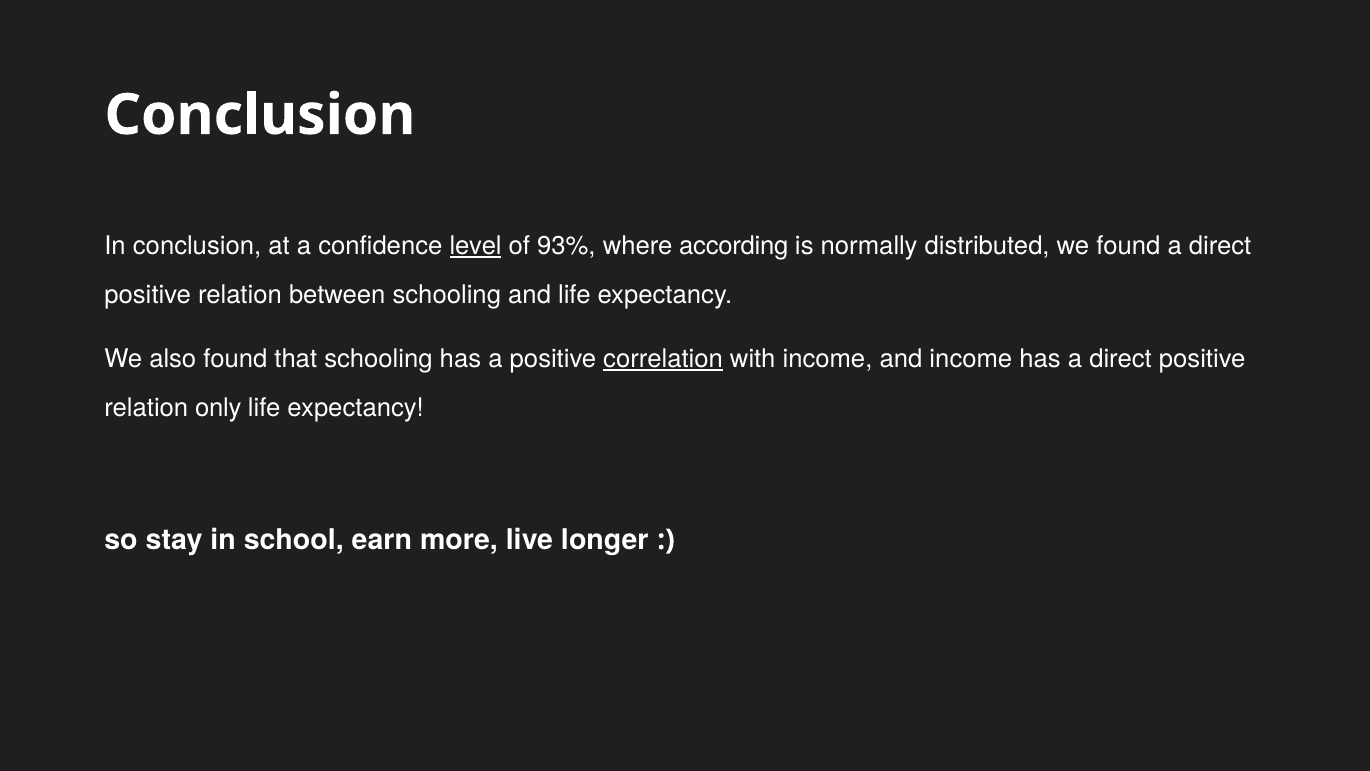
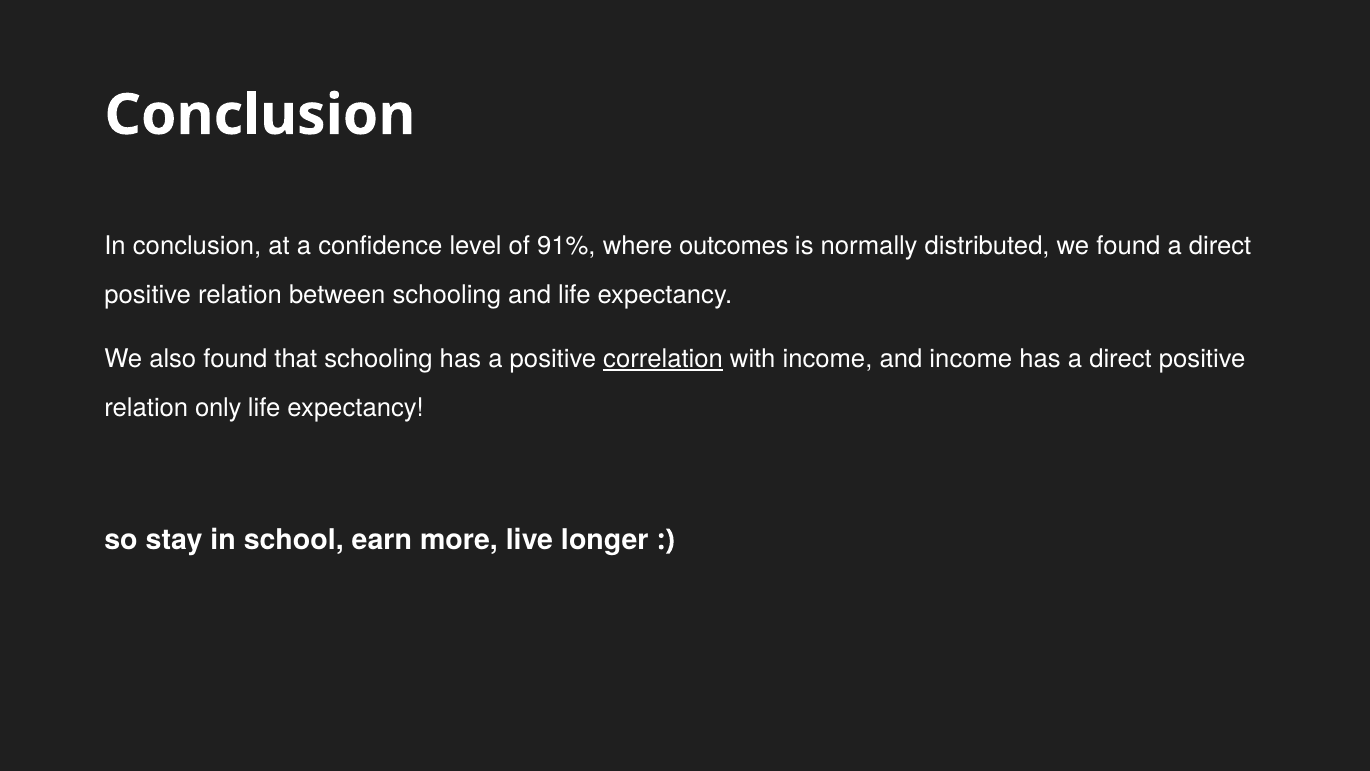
level underline: present -> none
93%: 93% -> 91%
according: according -> outcomes
